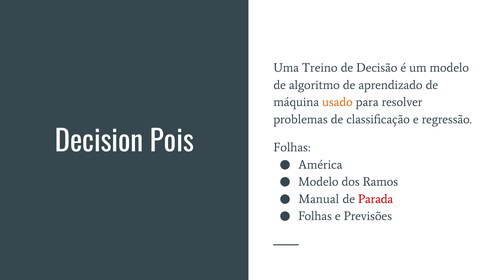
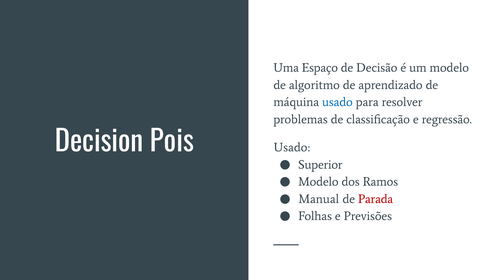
Treino: Treino -> Espaço
usado at (337, 102) colour: orange -> blue
Folhas at (292, 147): Folhas -> Usado
América: América -> Superior
